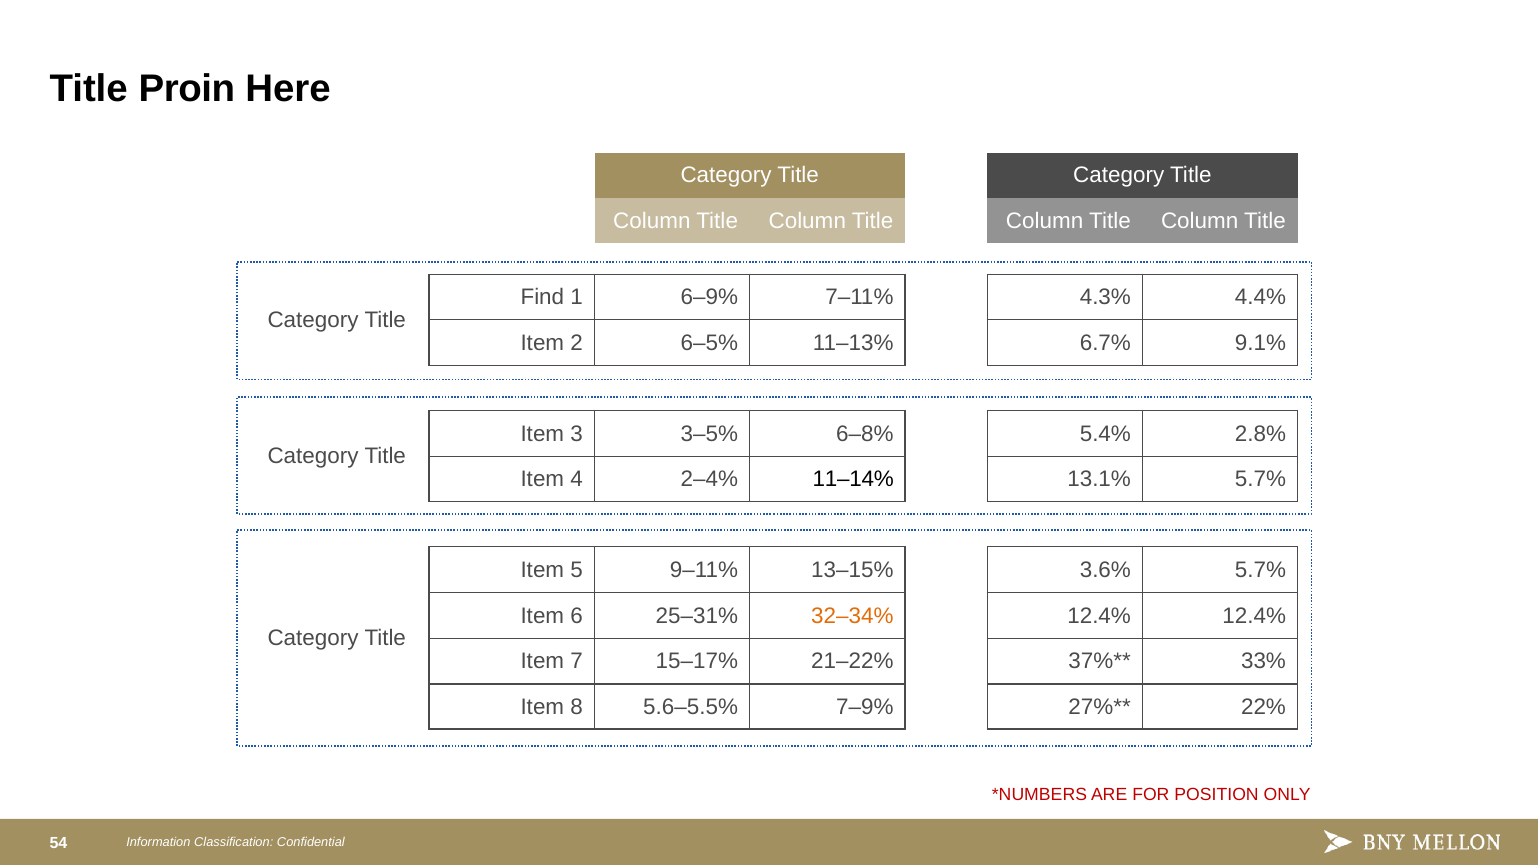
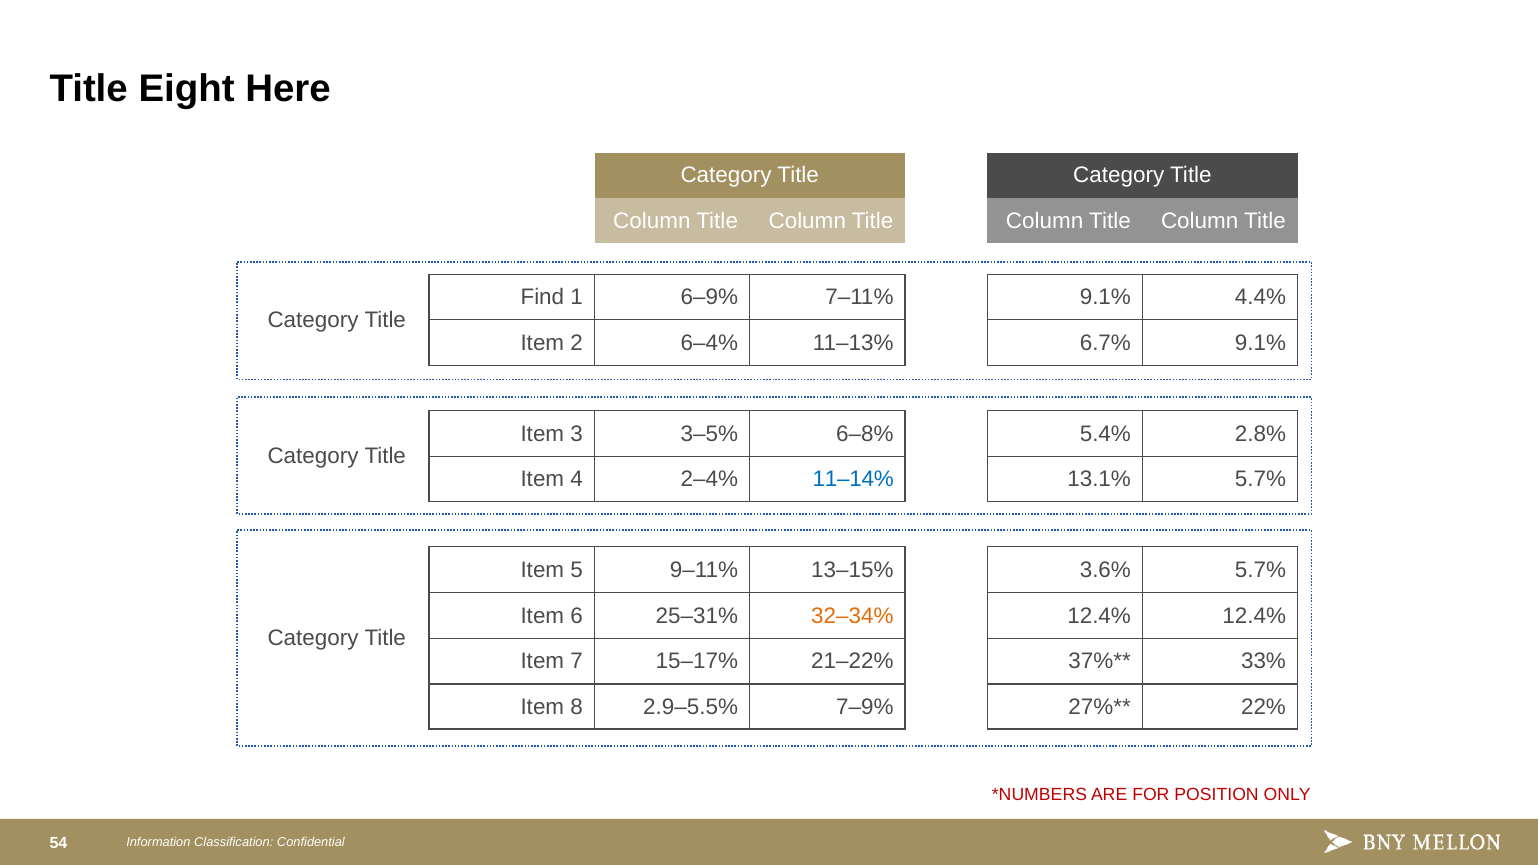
Proin: Proin -> Eight
7–11% 4.3%: 4.3% -> 9.1%
6–5%: 6–5% -> 6–4%
11–14% colour: black -> blue
5.6–5.5%: 5.6–5.5% -> 2.9–5.5%
